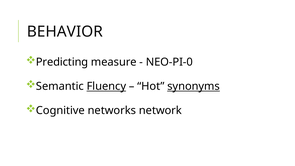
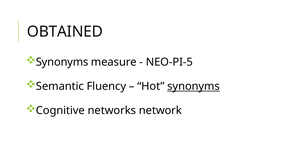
BEHAVIOR: BEHAVIOR -> OBTAINED
Predicting at (62, 62): Predicting -> Synonyms
NEO-PI-0: NEO-PI-0 -> NEO-PI-5
Fluency underline: present -> none
